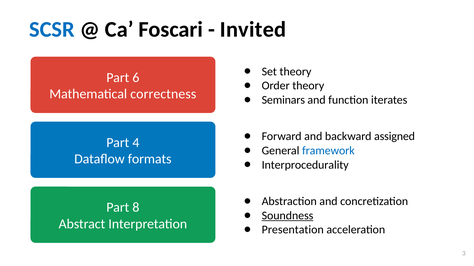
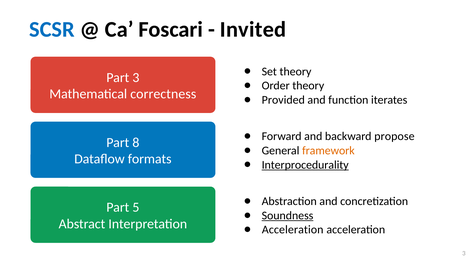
Part 6: 6 -> 3
Seminars: Seminars -> Provided
assigned: assigned -> propose
4: 4 -> 8
framework colour: blue -> orange
Interprocedurality underline: none -> present
8: 8 -> 5
Presentation at (293, 230): Presentation -> Acceleration
